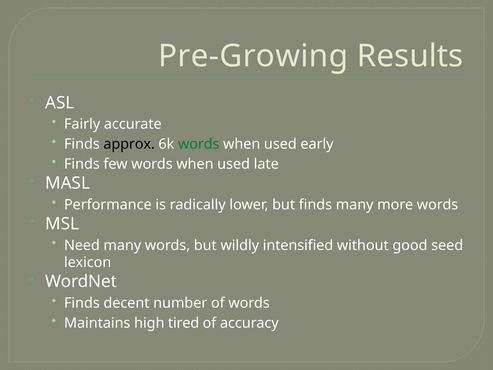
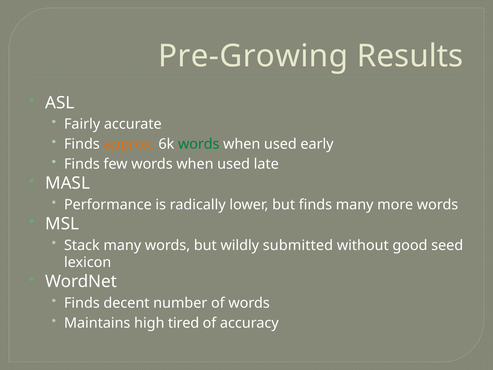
approx colour: black -> orange
Need: Need -> Stack
intensified: intensified -> submitted
